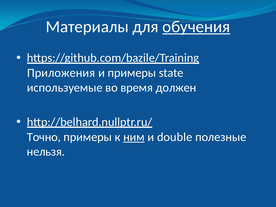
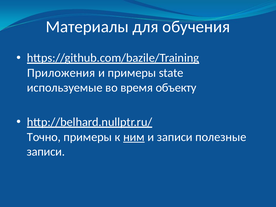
обучения underline: present -> none
должен: должен -> объекту
и double: double -> записи
нельзя at (46, 152): нельзя -> записи
